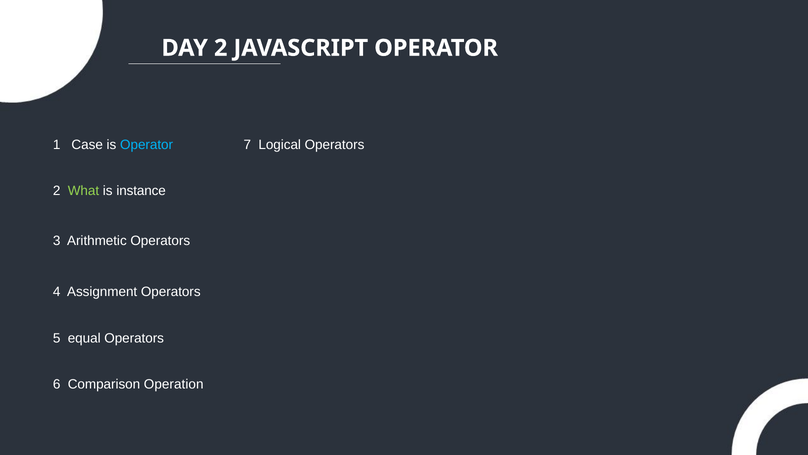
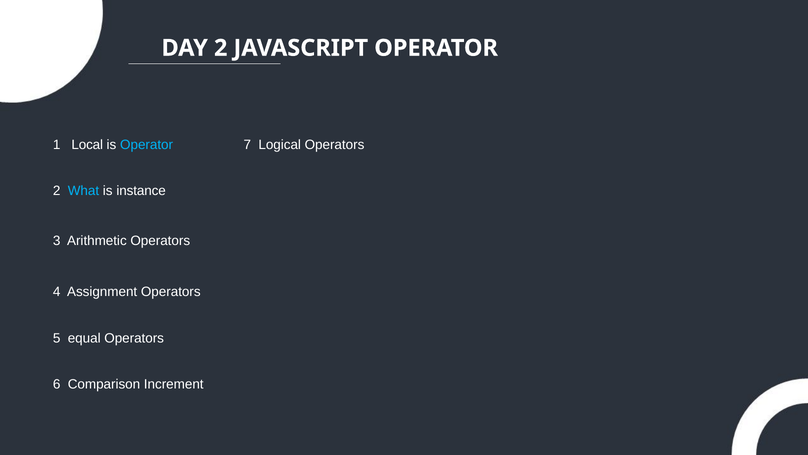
Case: Case -> Local
What colour: light green -> light blue
Operation: Operation -> Increment
